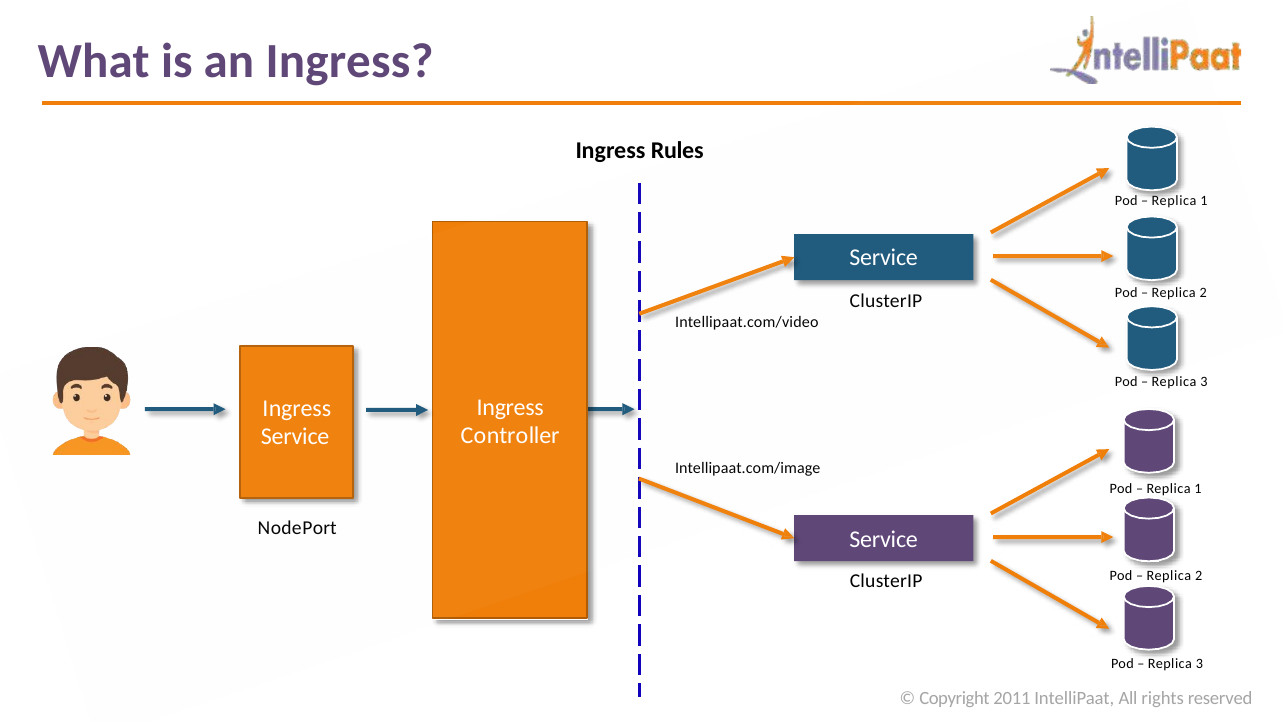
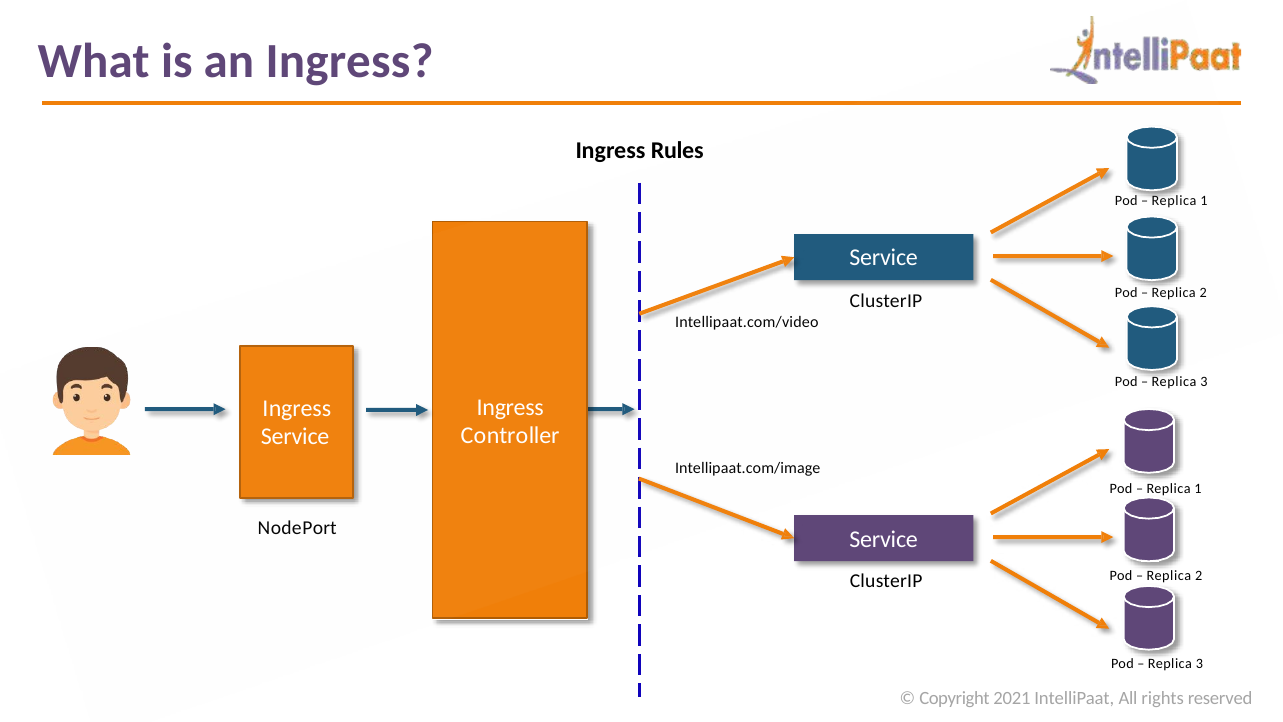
2011: 2011 -> 2021
